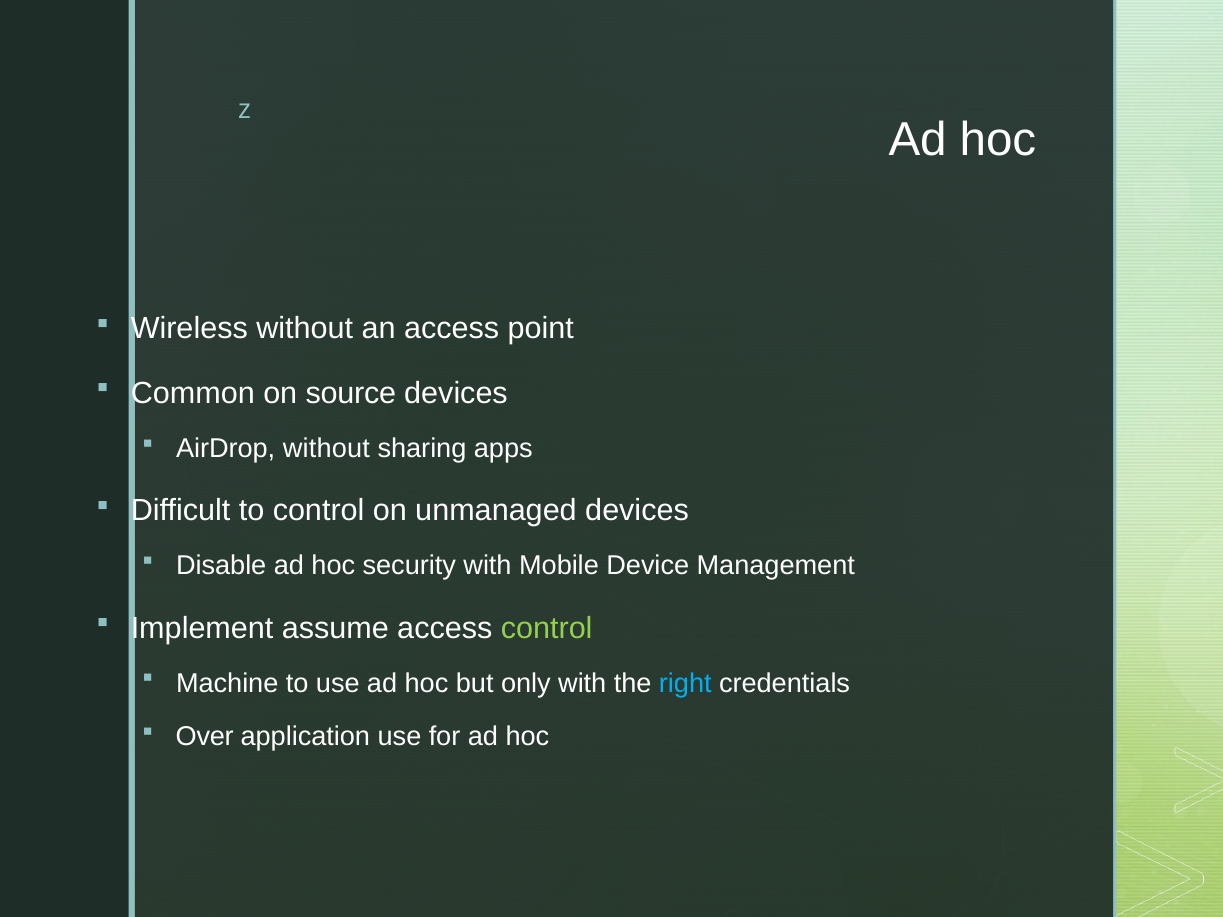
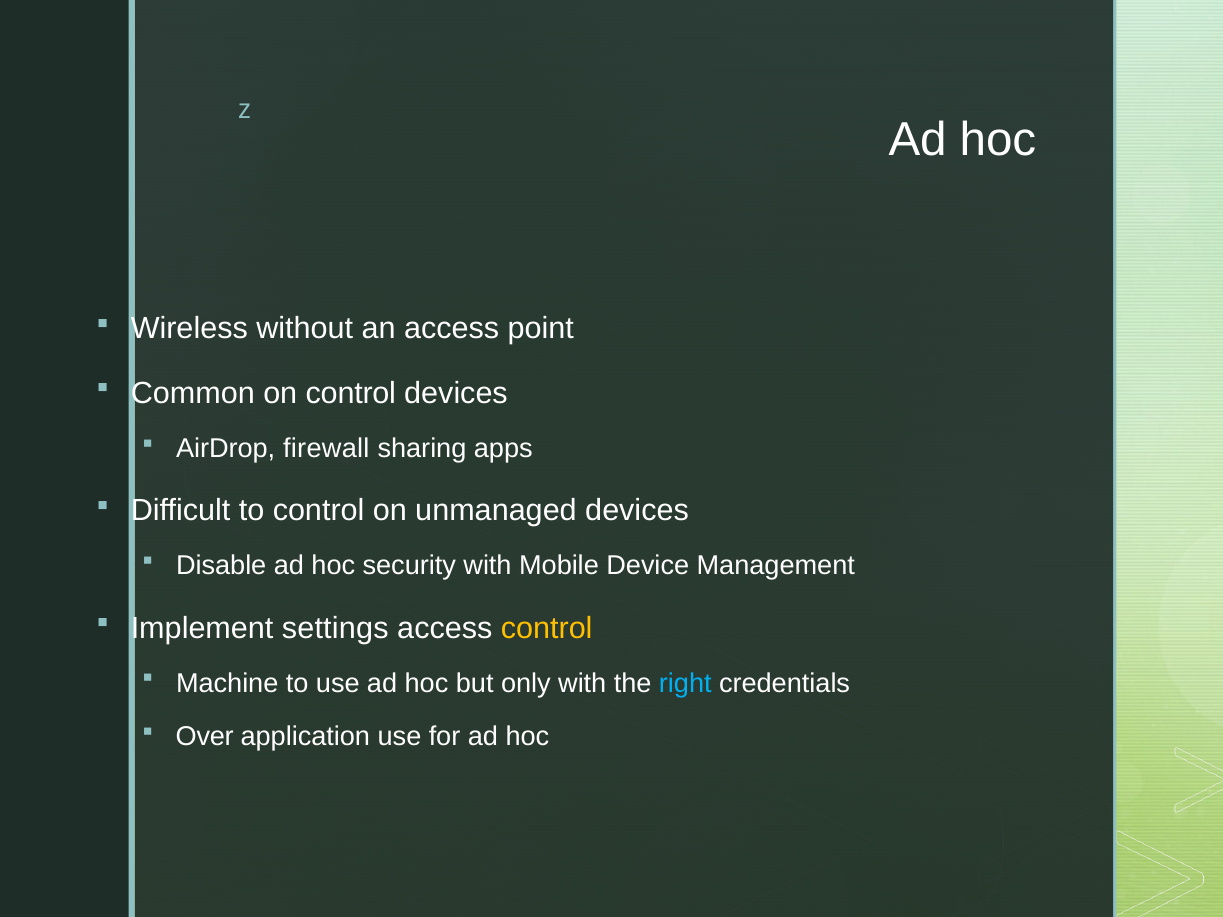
on source: source -> control
AirDrop without: without -> firewall
assume: assume -> settings
control at (547, 628) colour: light green -> yellow
